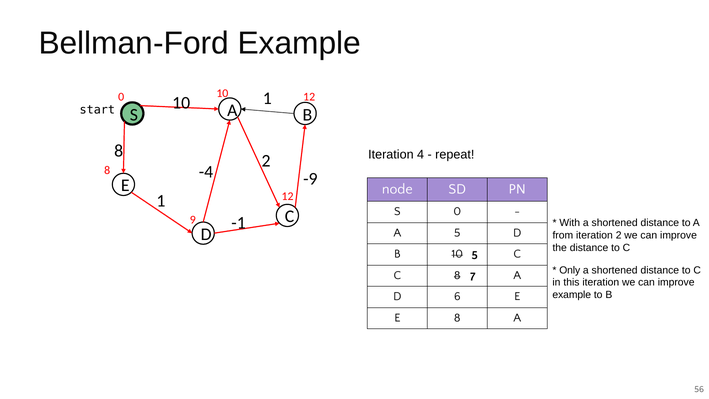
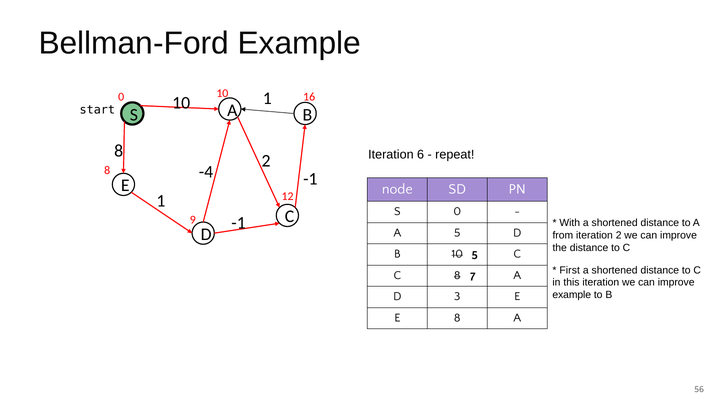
10 12: 12 -> 16
4: 4 -> 6
-9 at (310, 179): -9 -> -1
Only: Only -> First
6: 6 -> 3
